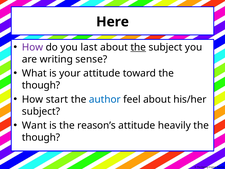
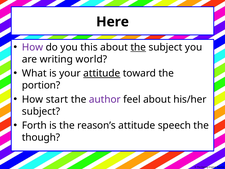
last: last -> this
sense: sense -> world
attitude at (102, 73) underline: none -> present
though at (41, 85): though -> portion
author colour: blue -> purple
Want: Want -> Forth
heavily: heavily -> speech
